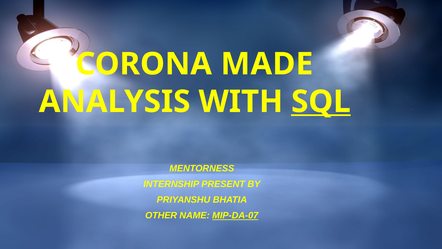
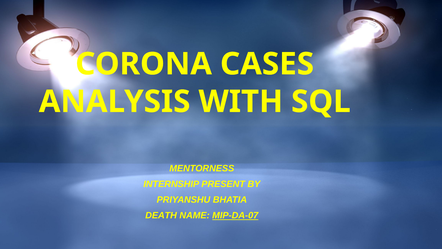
MADE: MADE -> CASES
SQL underline: present -> none
OTHER: OTHER -> DEATH
